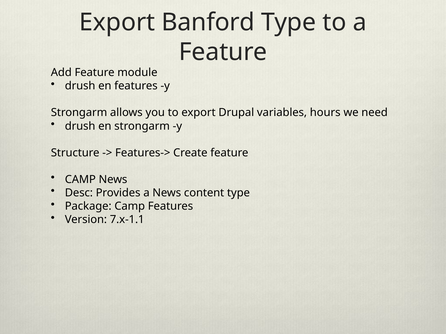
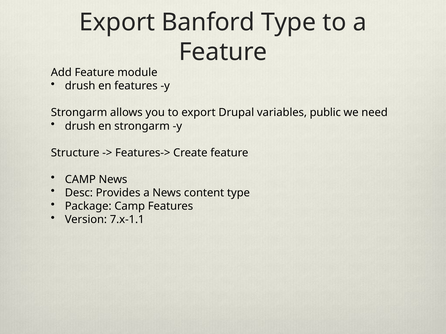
hours: hours -> public
